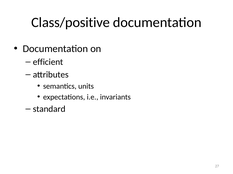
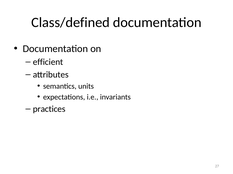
Class/positive: Class/positive -> Class/defined
standard: standard -> practices
